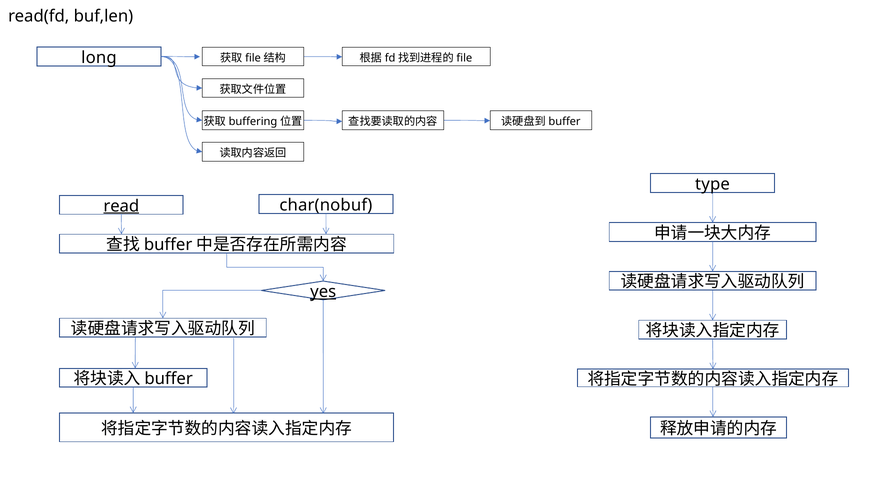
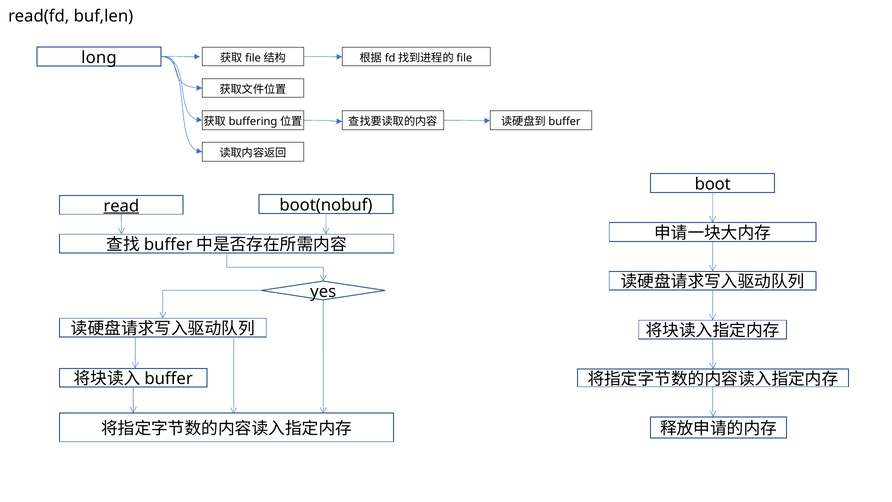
type: type -> boot
char(nobuf: char(nobuf -> boot(nobuf
yes underline: present -> none
